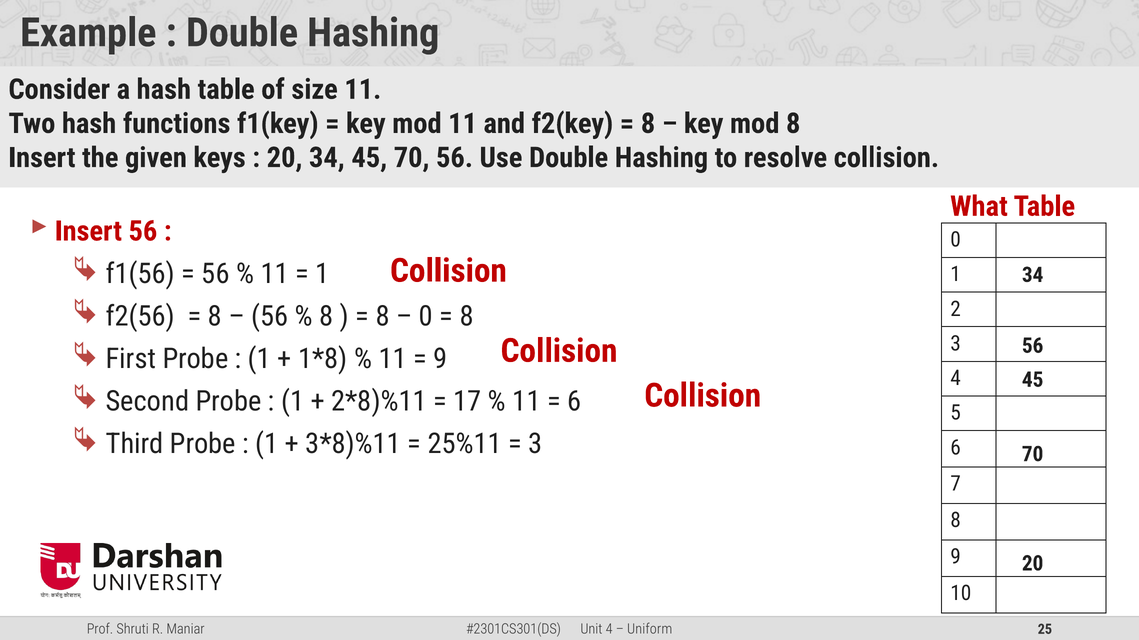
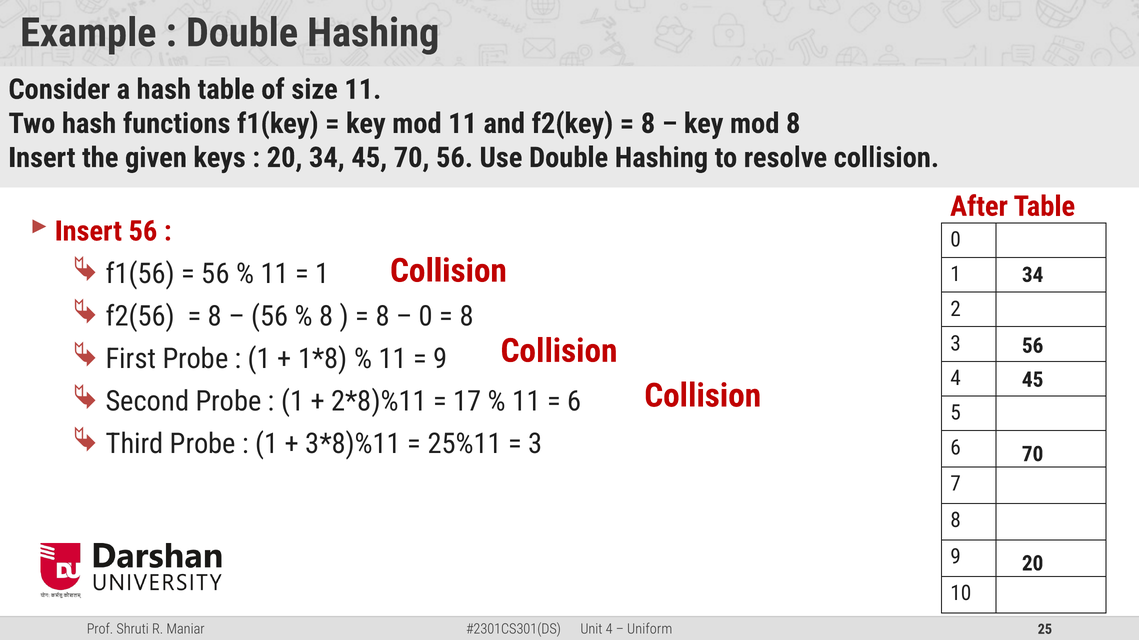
What: What -> After
